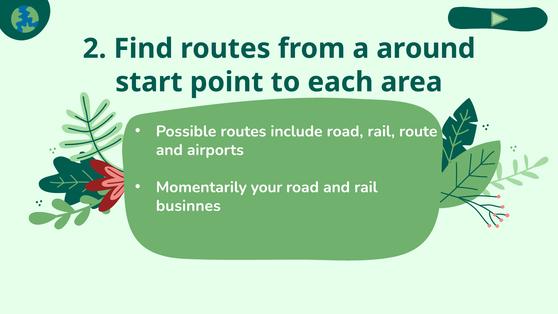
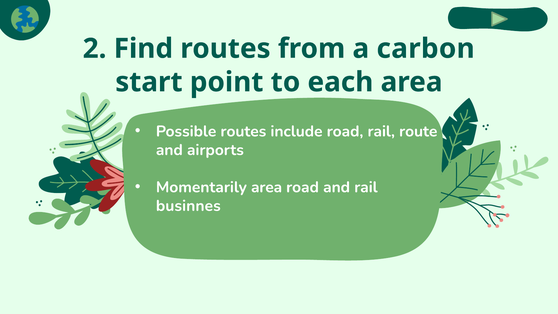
around: around -> carbon
Momentarily your: your -> area
